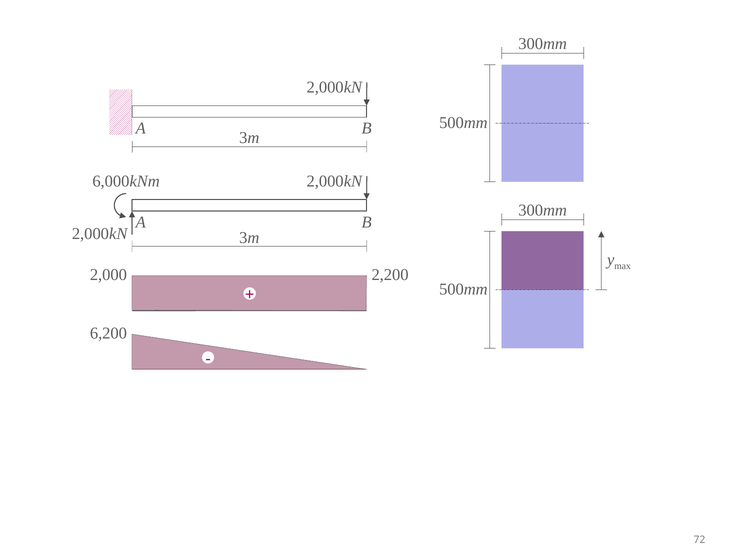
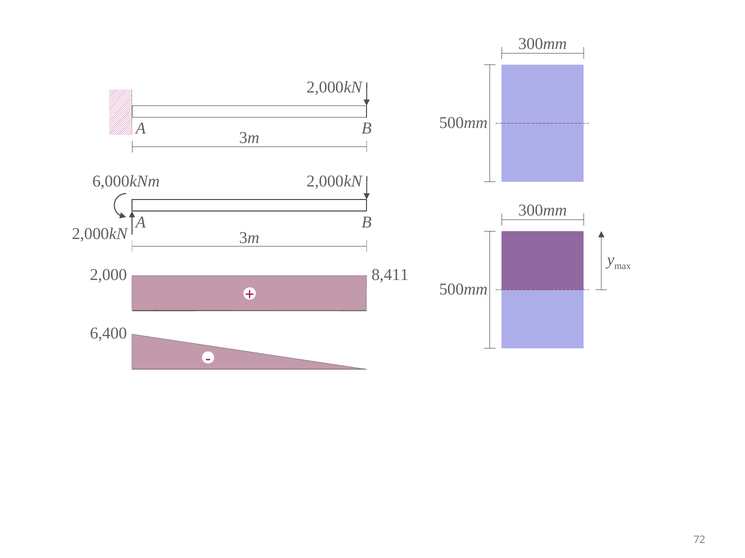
2,200: 2,200 -> 8,411
6,200: 6,200 -> 6,400
